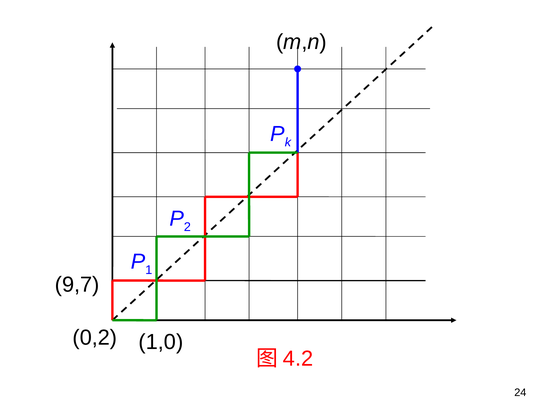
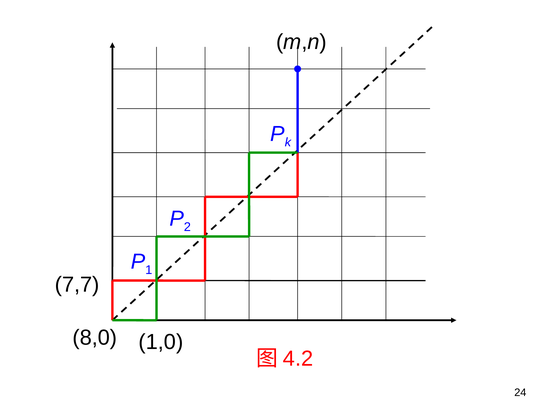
9,7: 9,7 -> 7,7
0,2: 0,2 -> 8,0
